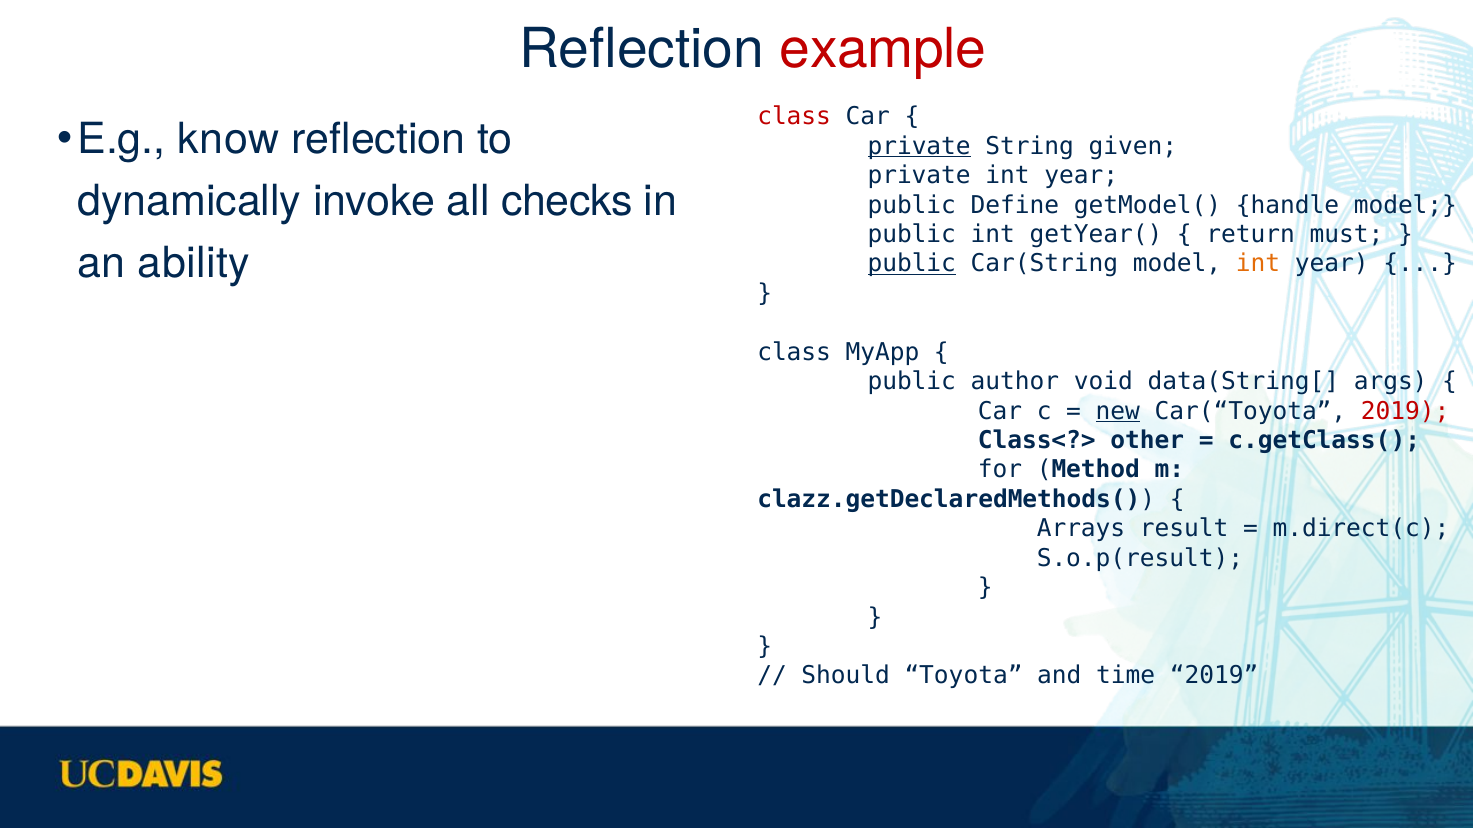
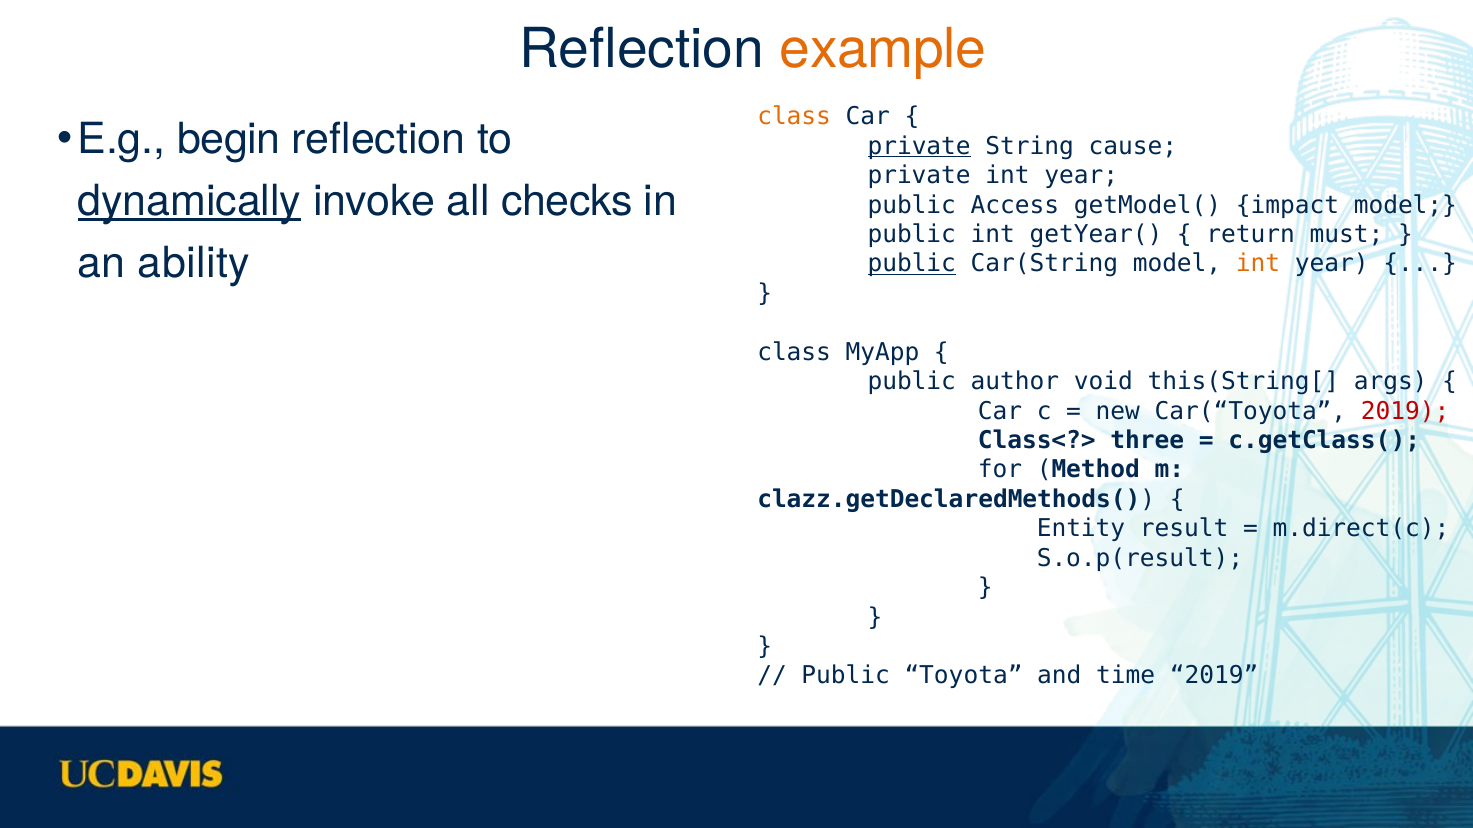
example colour: red -> orange
class at (794, 117) colour: red -> orange
know: know -> begin
given: given -> cause
dynamically underline: none -> present
Define: Define -> Access
handle: handle -> impact
data(String[: data(String[ -> this(String[
new underline: present -> none
other: other -> three
Arrays: Arrays -> Entity
Should at (846, 676): Should -> Public
